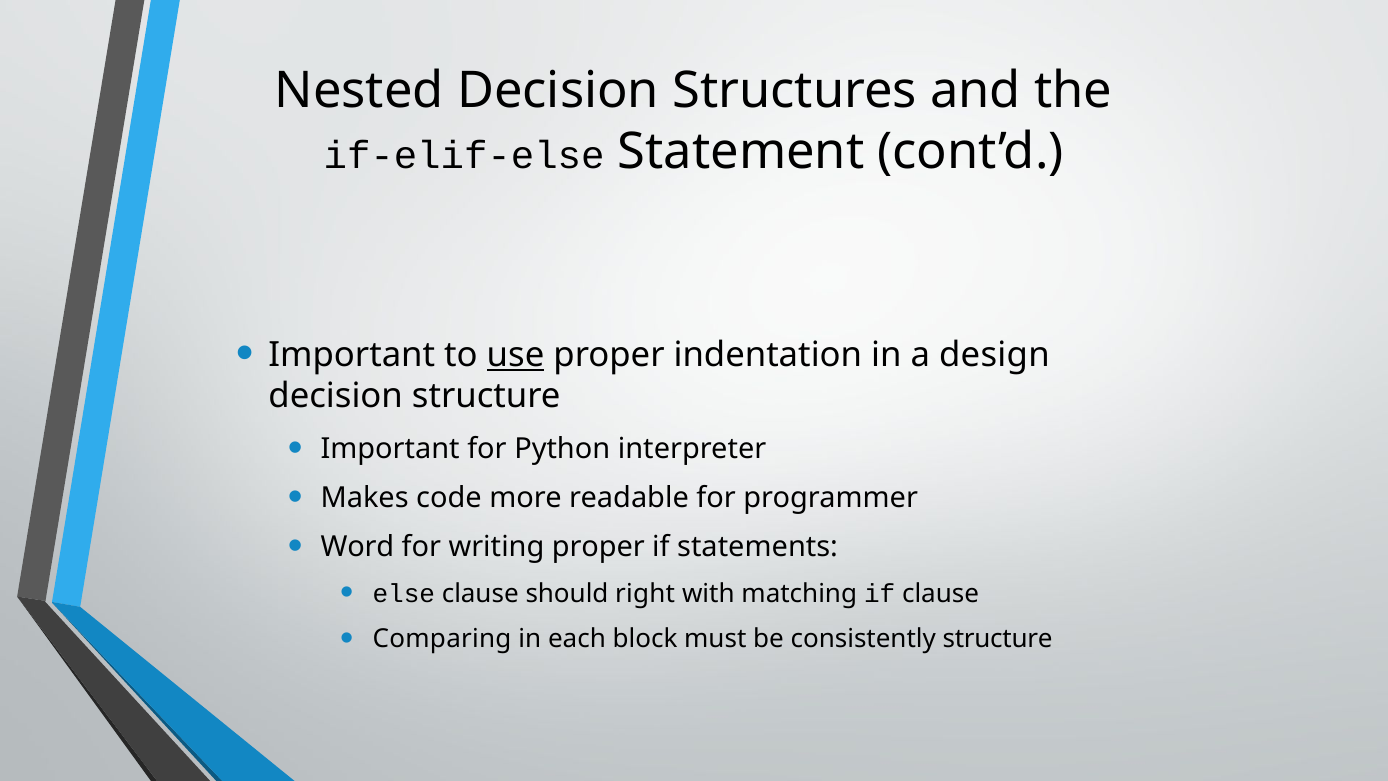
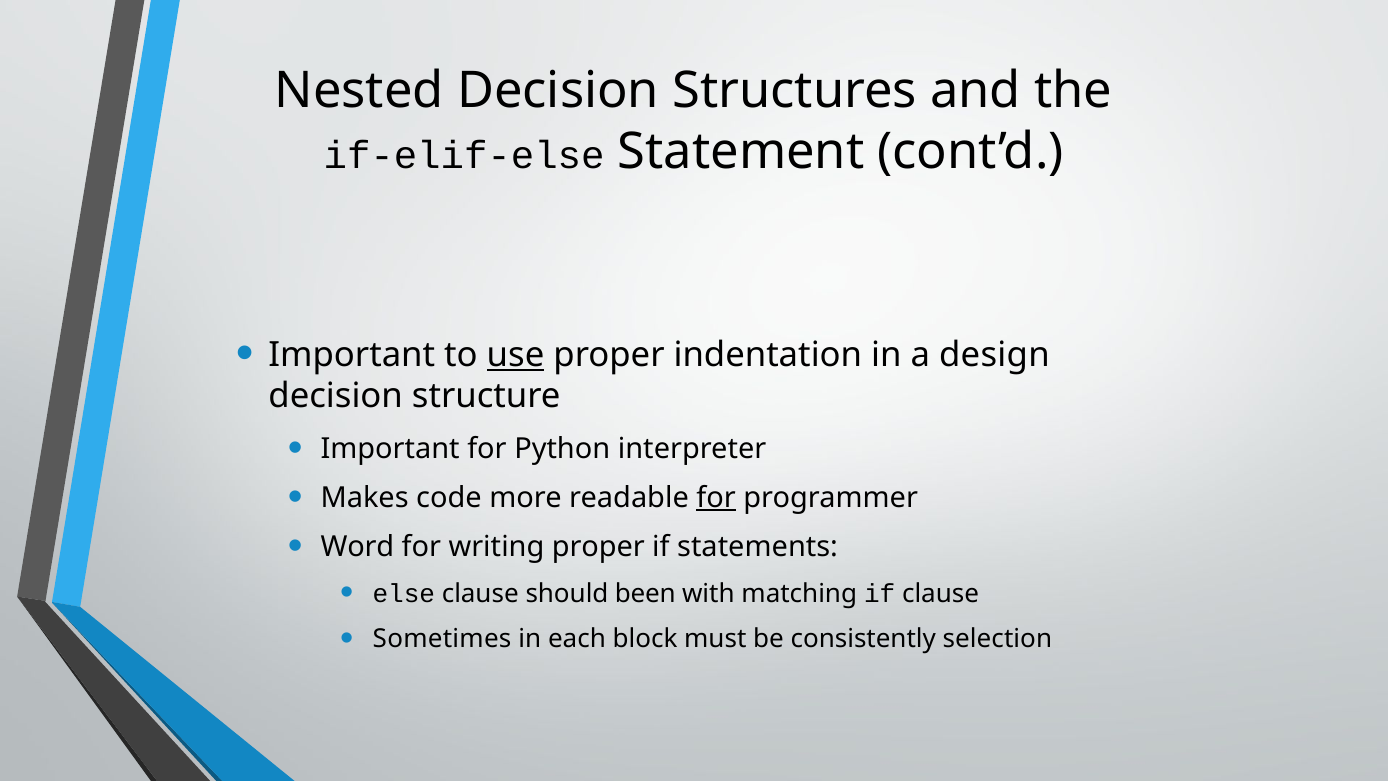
for at (716, 498) underline: none -> present
right: right -> been
Comparing: Comparing -> Sometimes
consistently structure: structure -> selection
